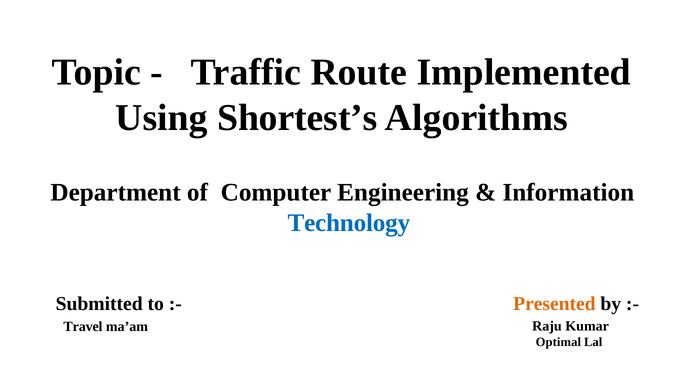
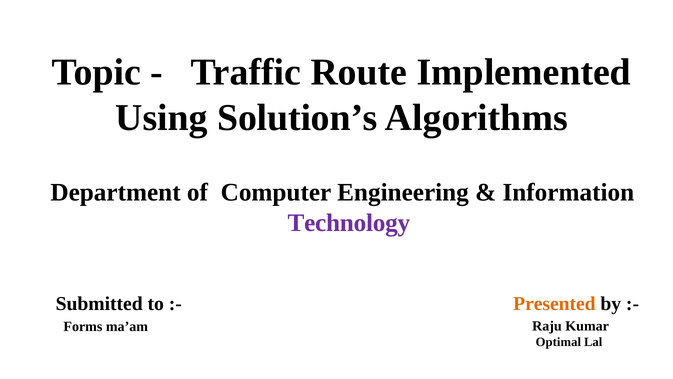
Shortest’s: Shortest’s -> Solution’s
Technology colour: blue -> purple
Travel: Travel -> Forms
